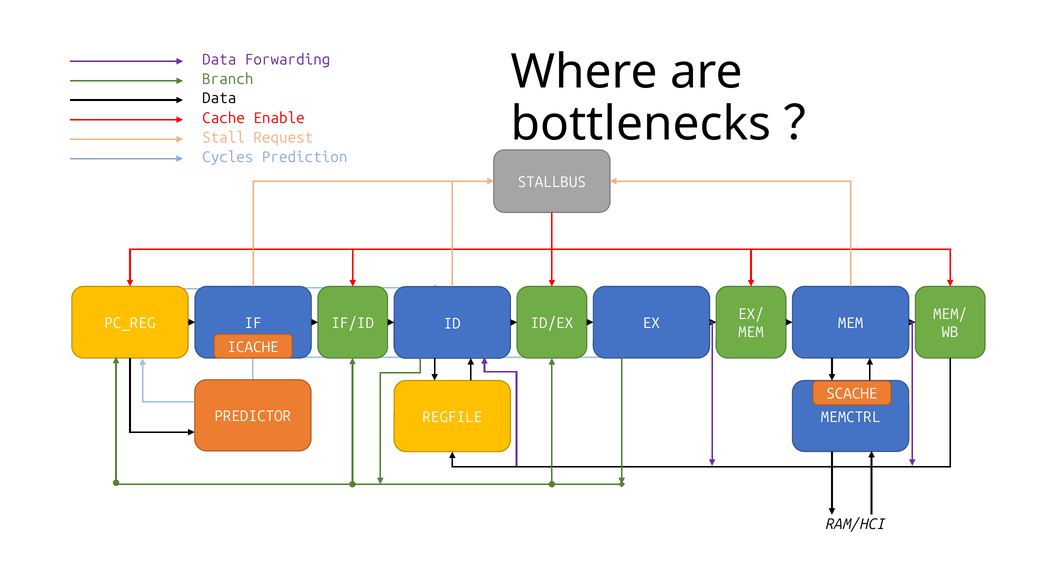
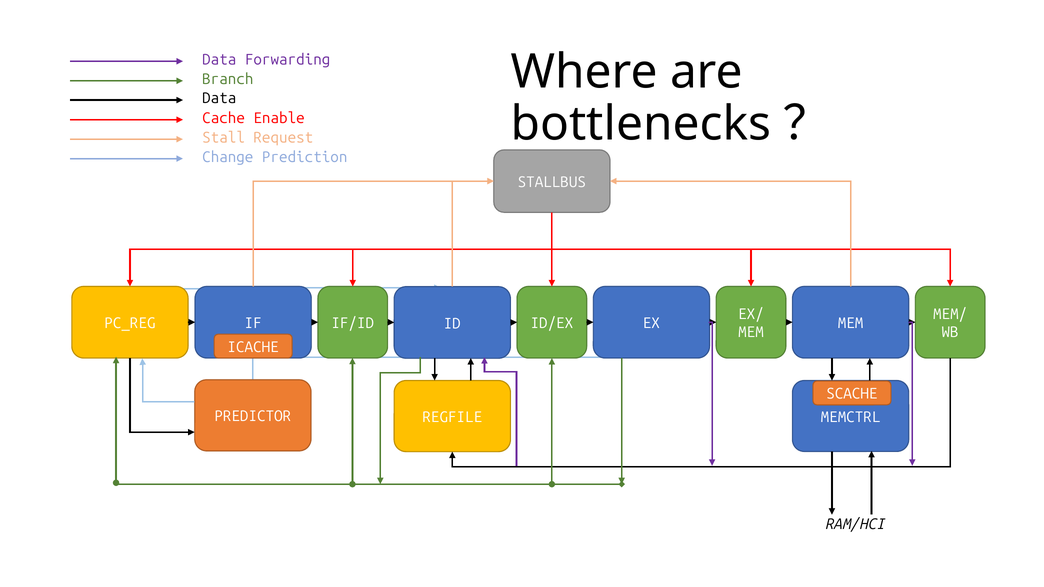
Cycles: Cycles -> Change
